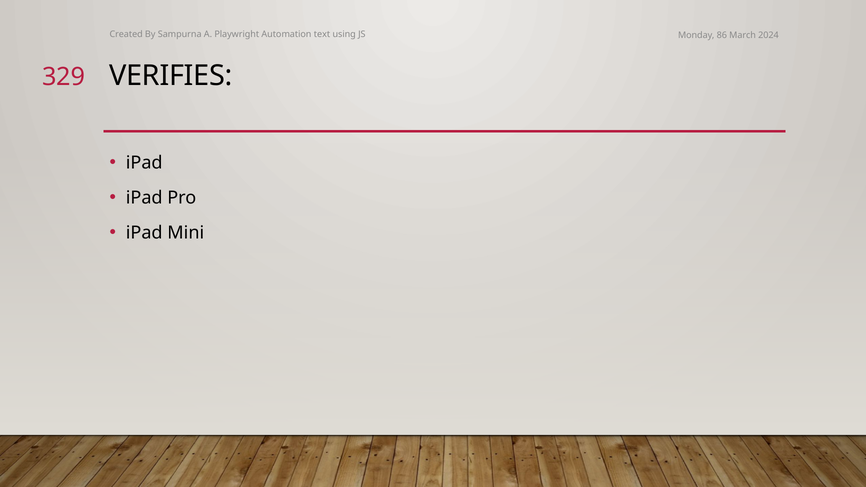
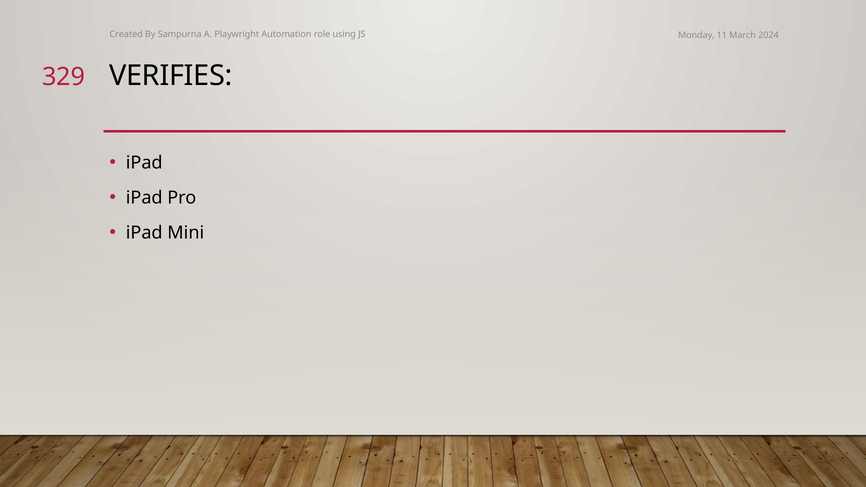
text: text -> role
86: 86 -> 11
